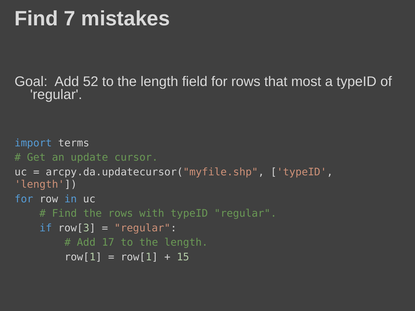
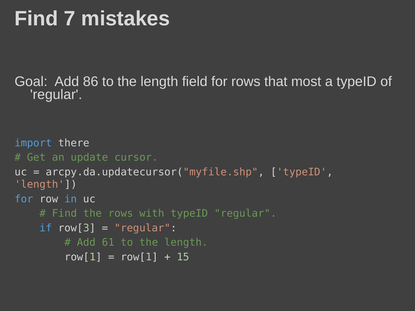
52: 52 -> 86
terms: terms -> there
17: 17 -> 61
